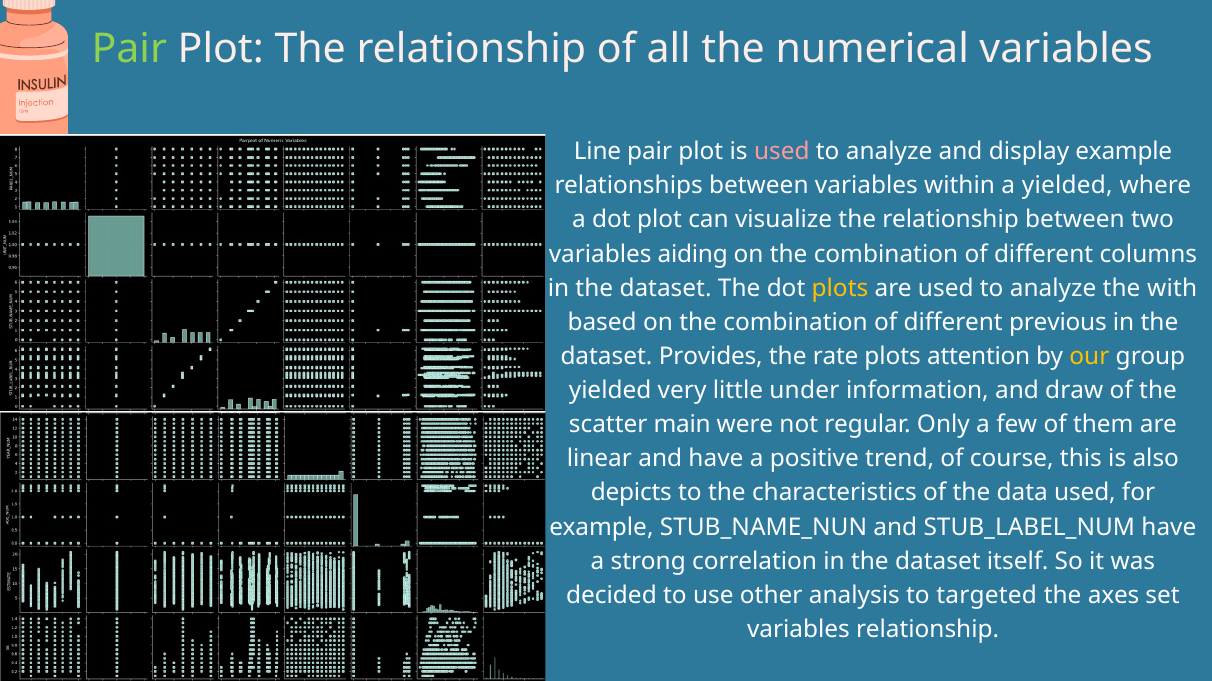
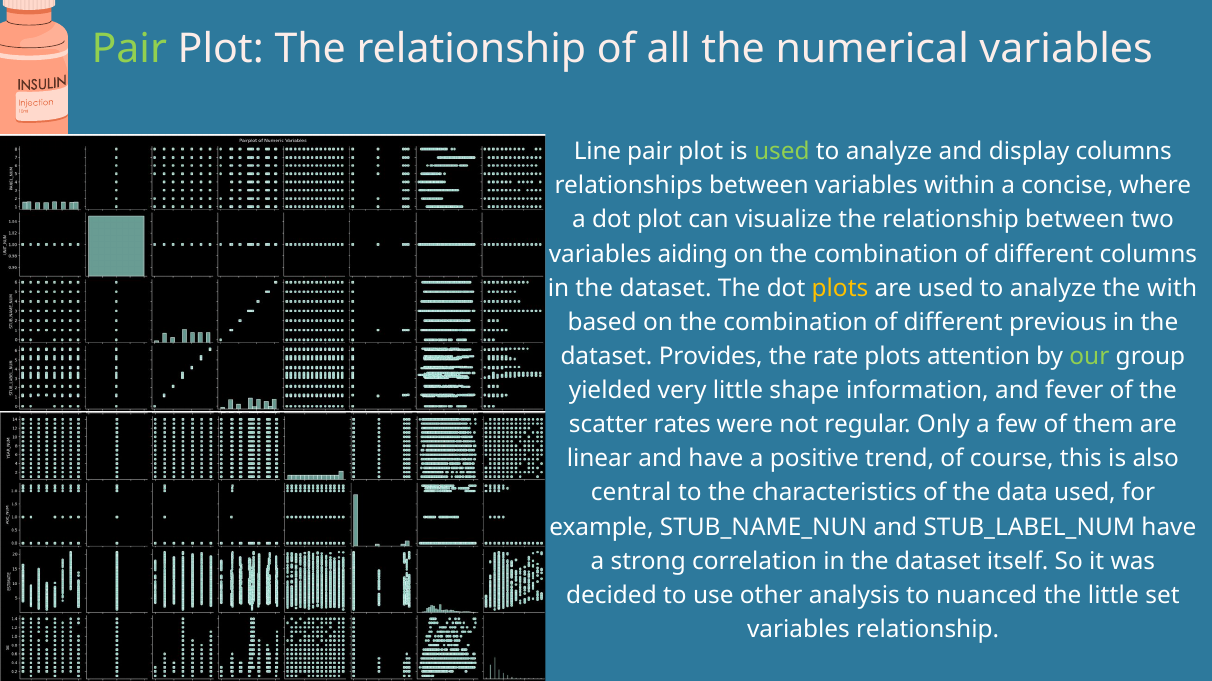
used at (782, 152) colour: pink -> light green
display example: example -> columns
a yielded: yielded -> concise
our colour: yellow -> light green
under: under -> shape
draw: draw -> fever
main: main -> rates
depicts: depicts -> central
targeted: targeted -> nuanced
the axes: axes -> little
